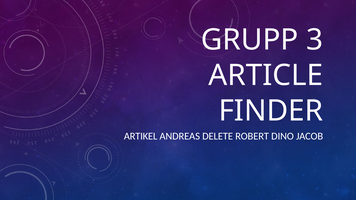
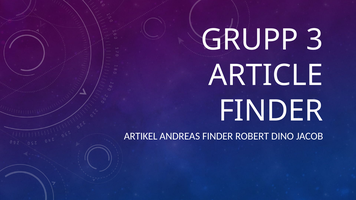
ANDREAS DELETE: DELETE -> FINDER
